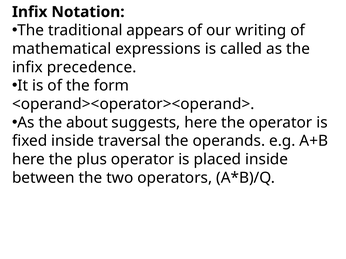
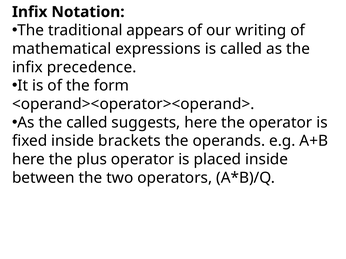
the about: about -> called
traversal: traversal -> brackets
